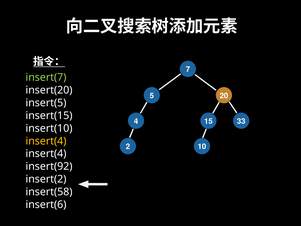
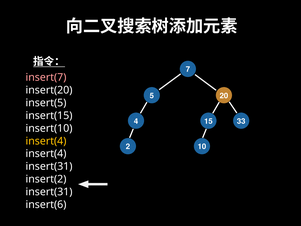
insert(7 colour: light green -> pink
insert(92 at (49, 166): insert(92 -> insert(31
insert(58 at (49, 192): insert(58 -> insert(31
